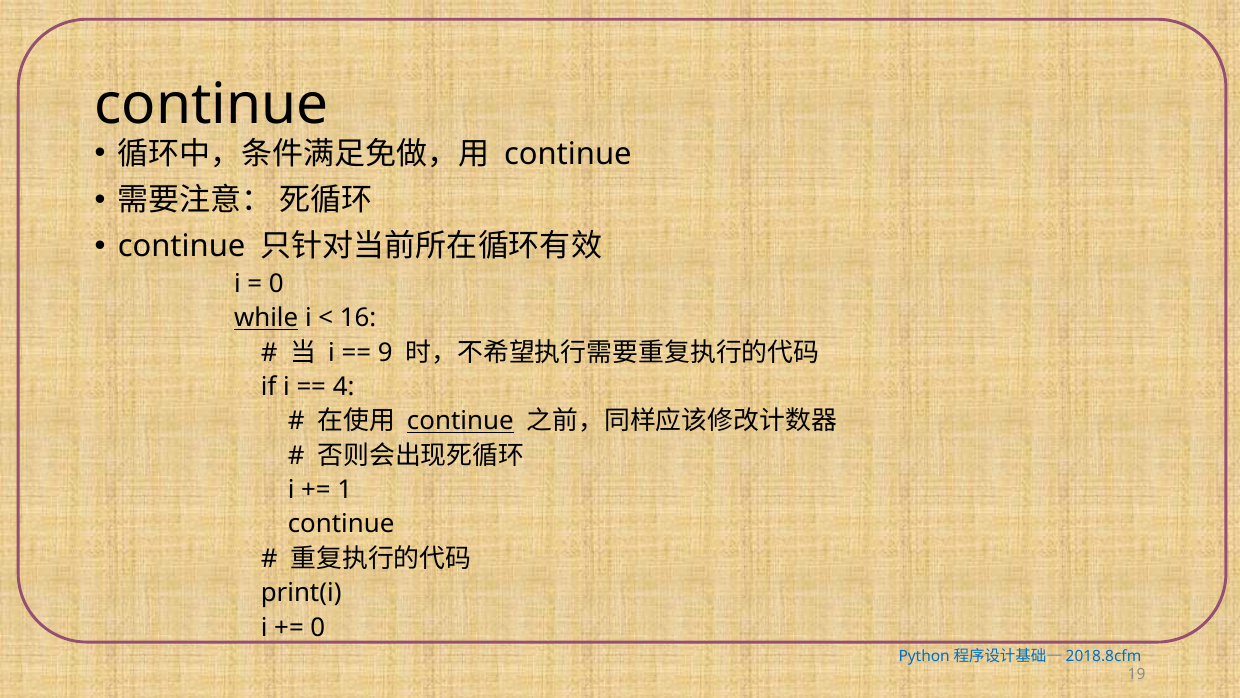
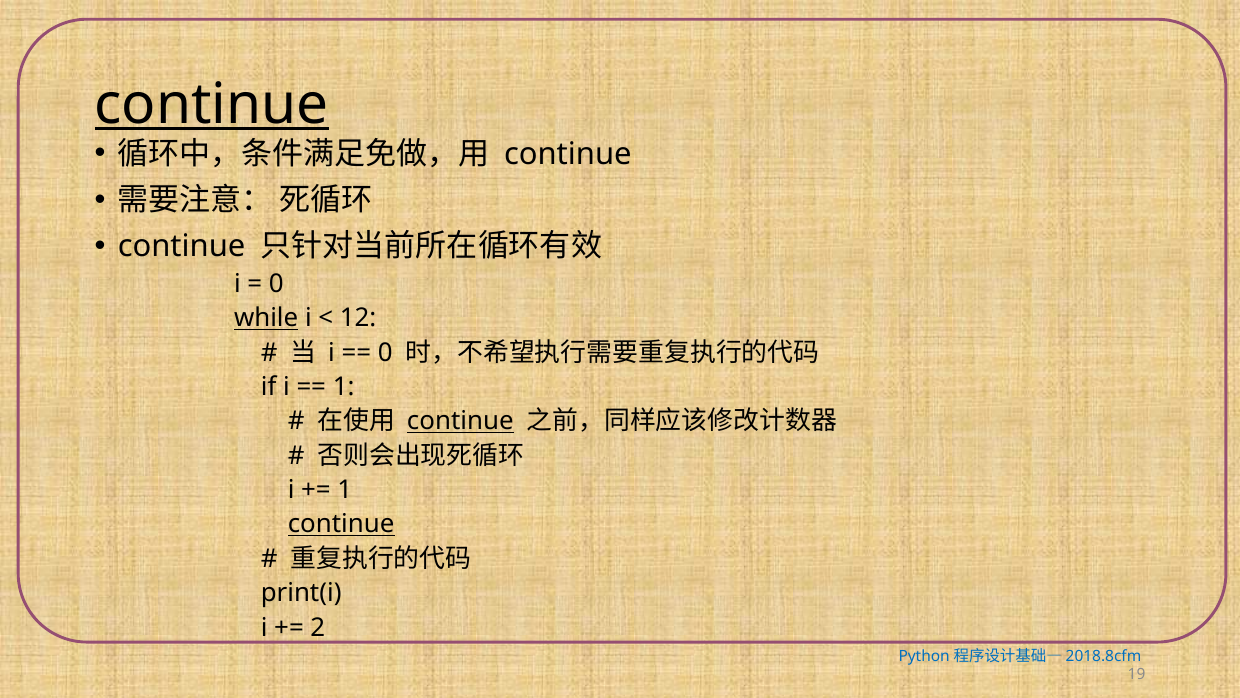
continue at (212, 104) underline: none -> present
16: 16 -> 12
9 at (385, 352): 9 -> 0
4 at (344, 387): 4 -> 1
continue at (341, 524) underline: none -> present
0 at (318, 627): 0 -> 2
